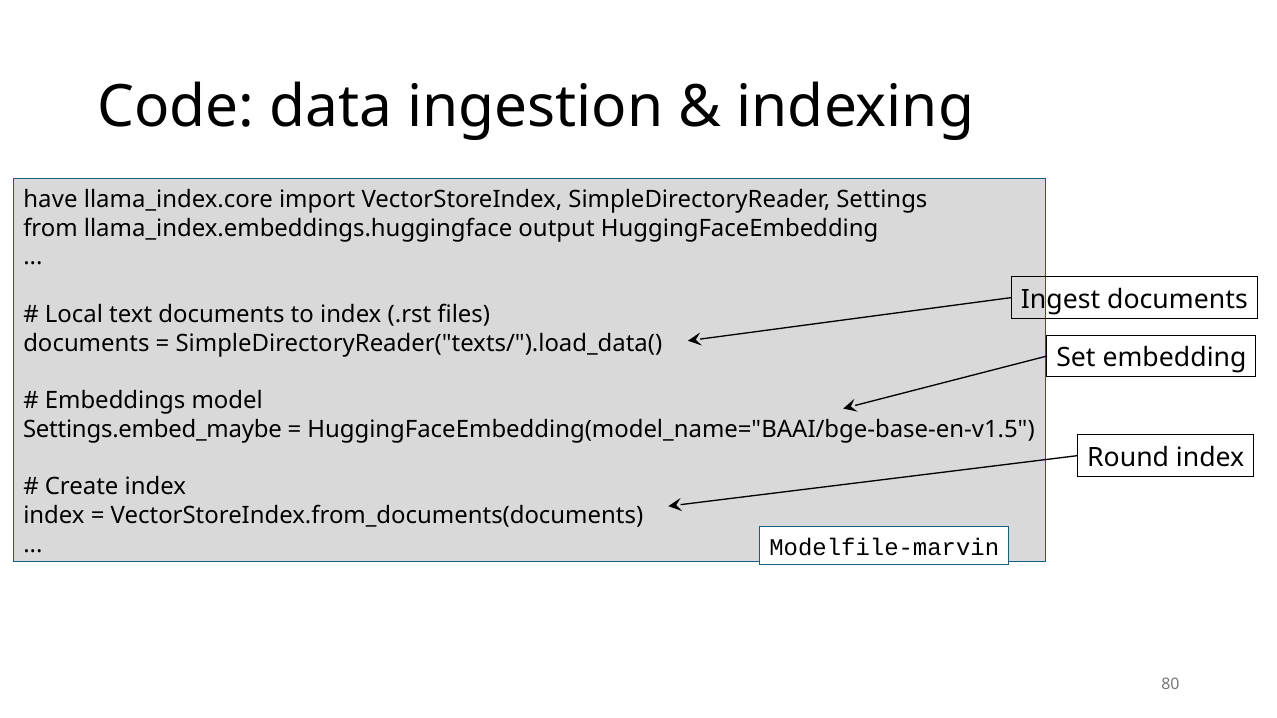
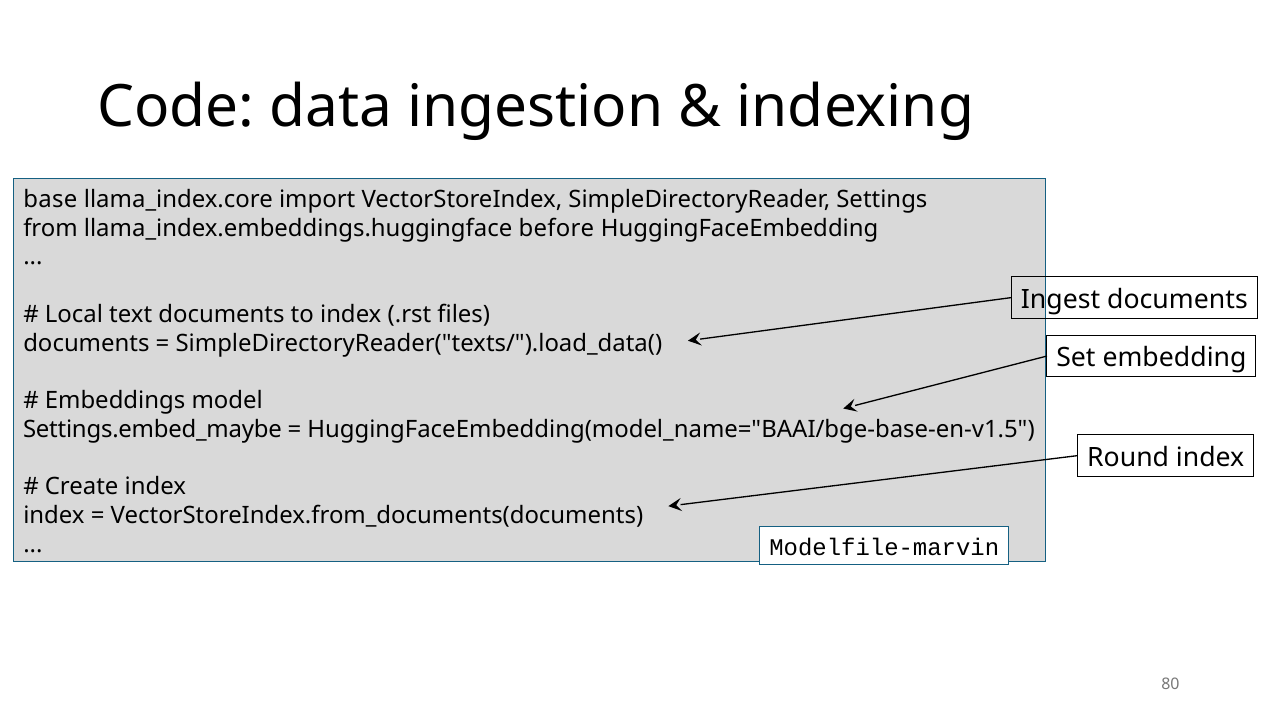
have: have -> base
output: output -> before
